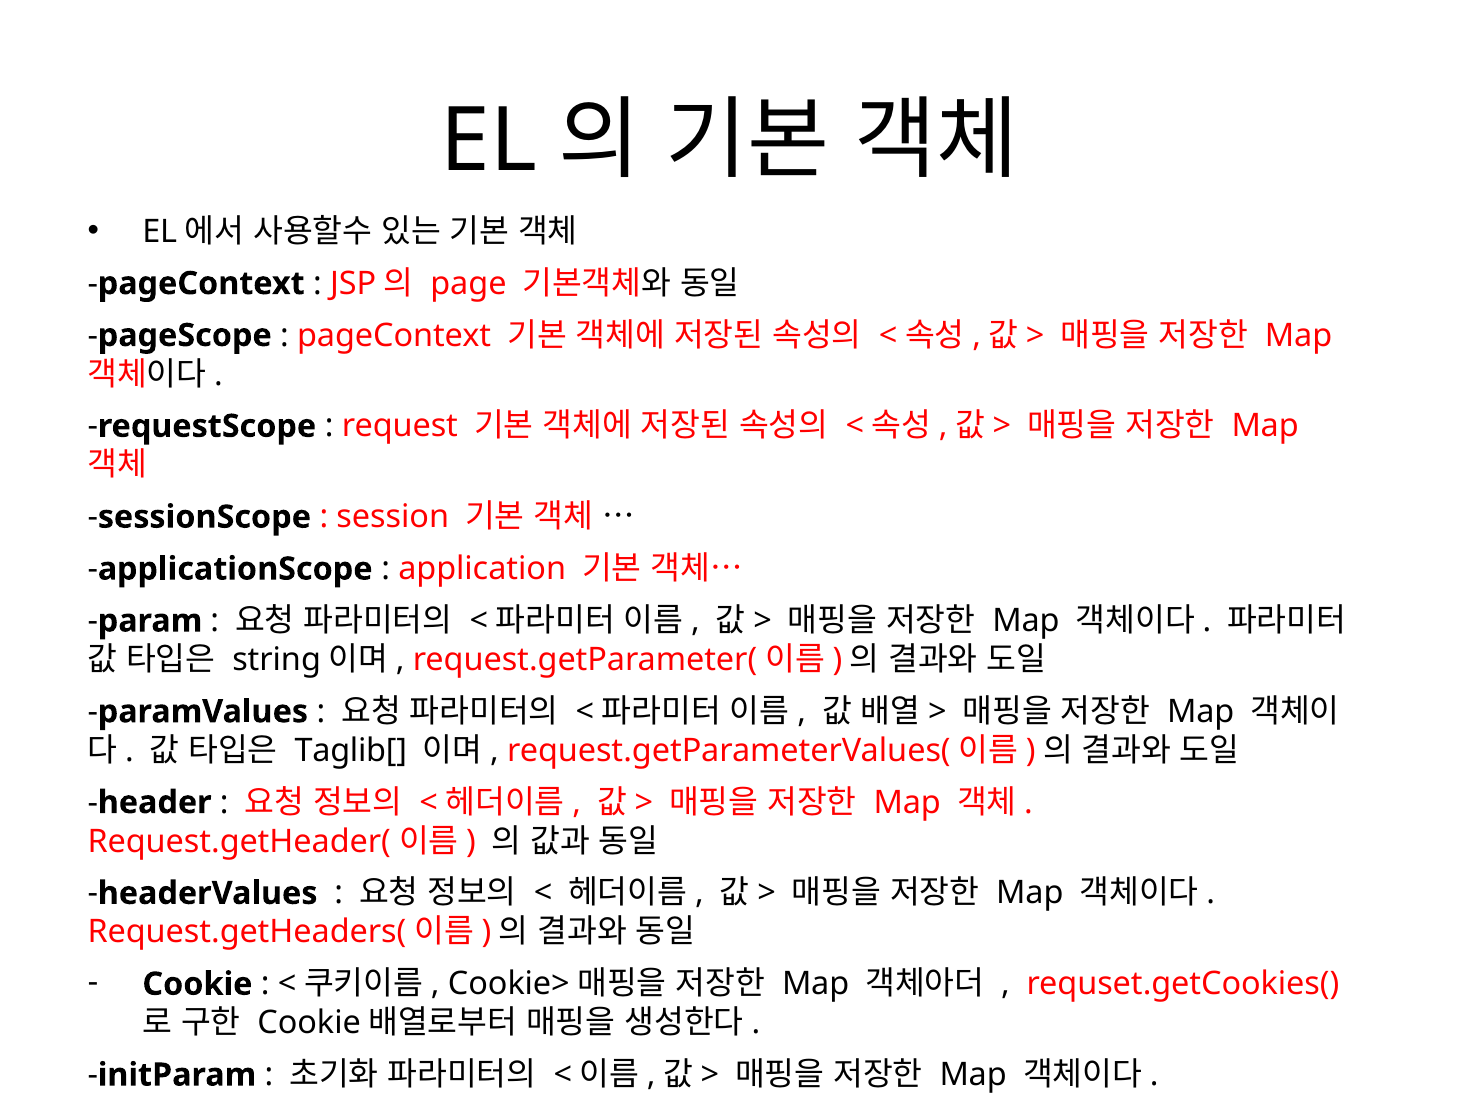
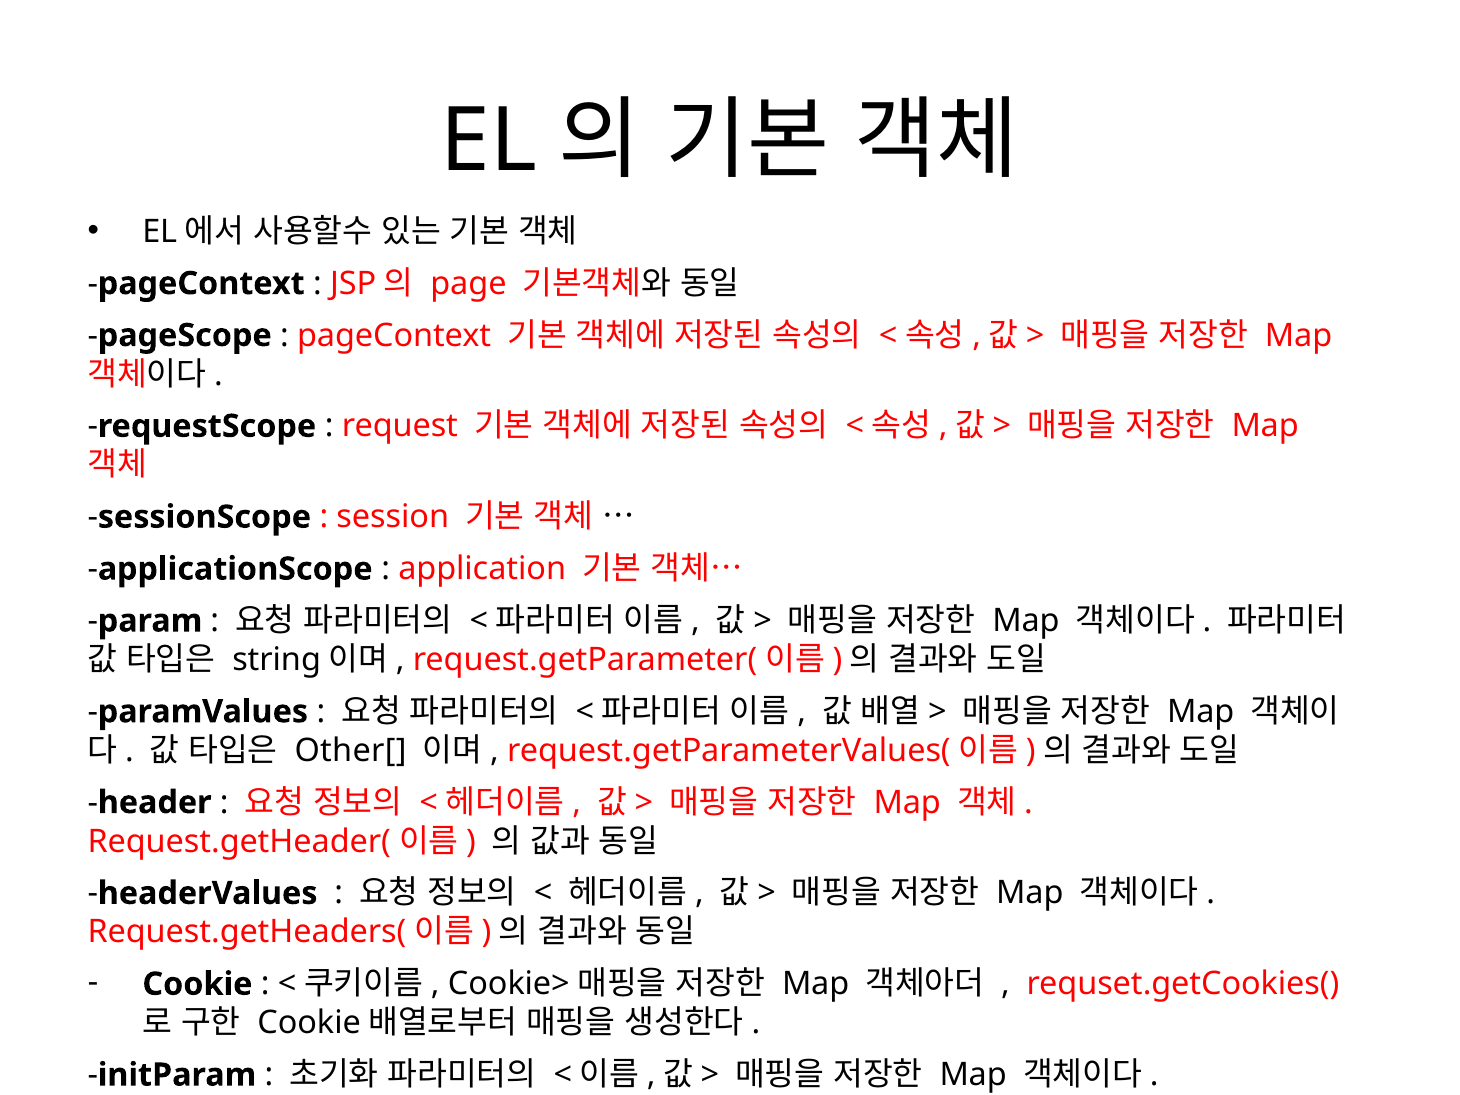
Taglib[: Taglib[ -> Other[
